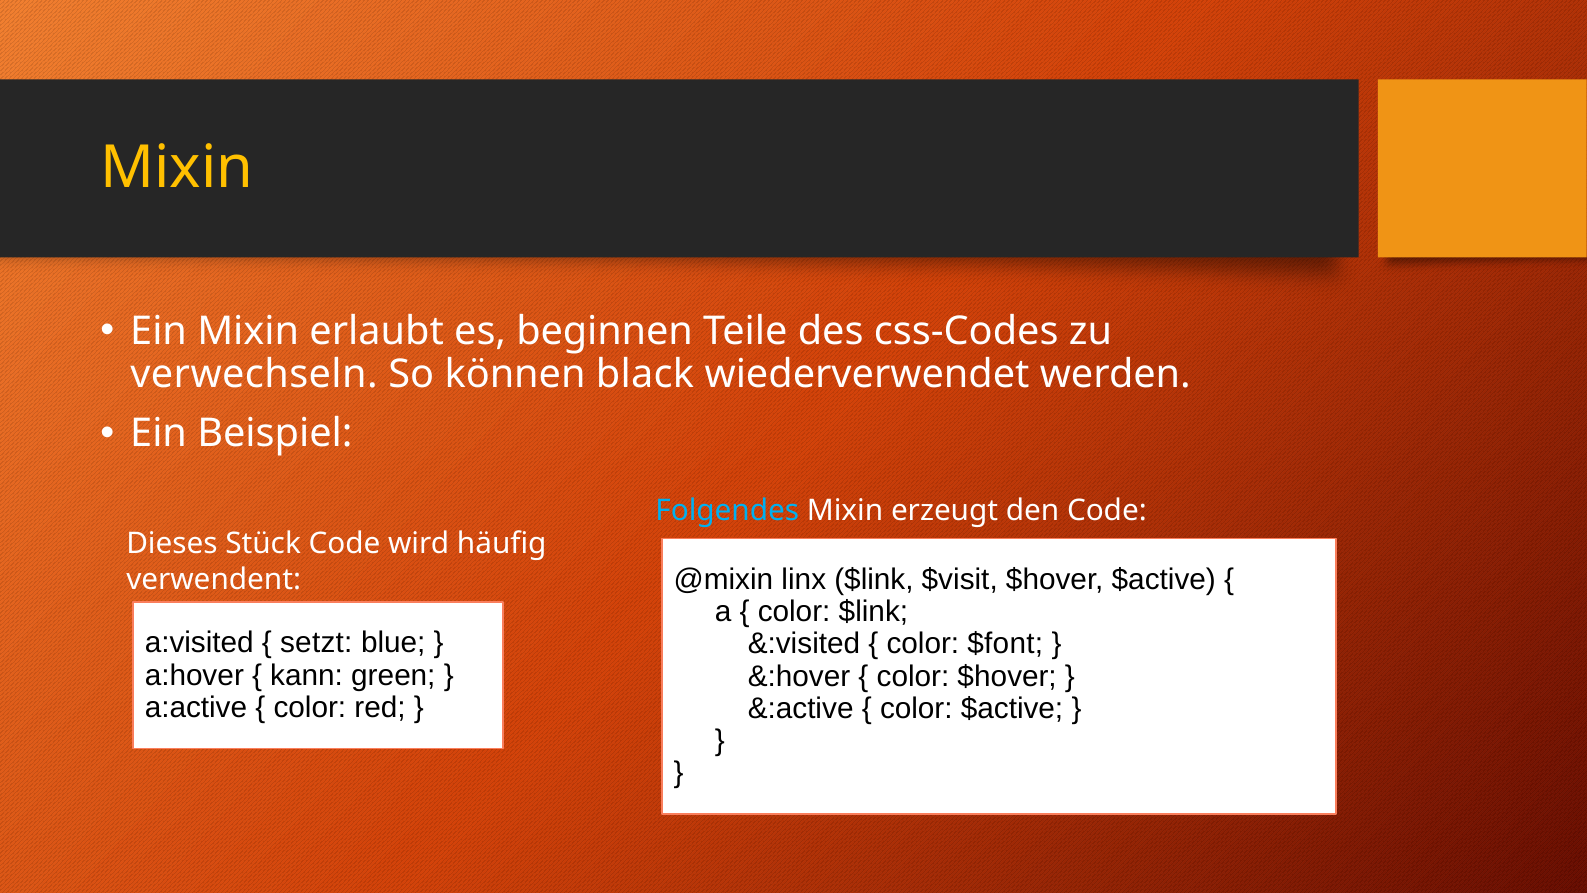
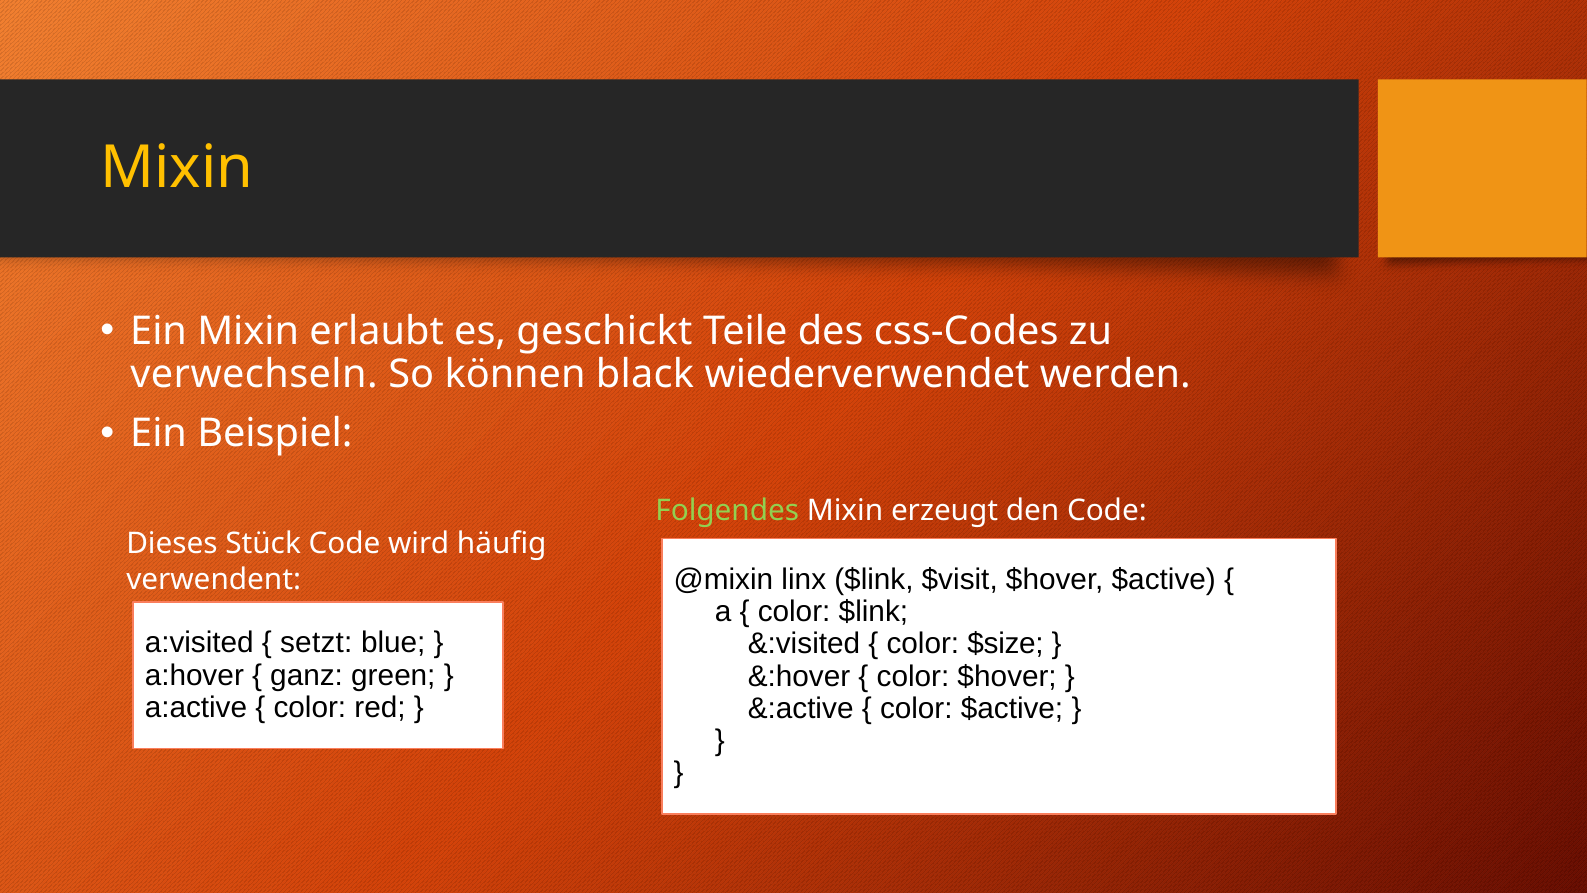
beginnen: beginnen -> geschickt
Folgendes colour: light blue -> light green
$font: $font -> $size
kann: kann -> ganz
